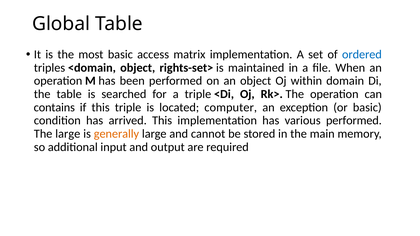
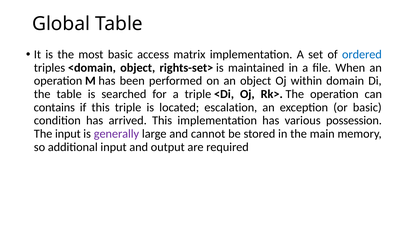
computer: computer -> escalation
various performed: performed -> possession
The large: large -> input
generally colour: orange -> purple
